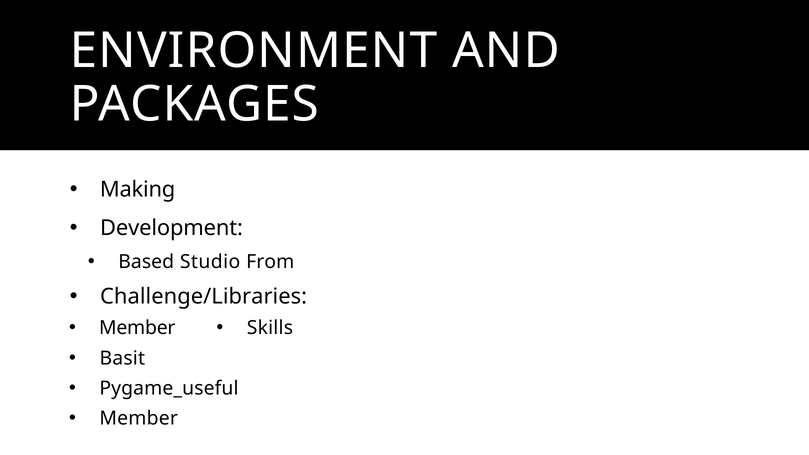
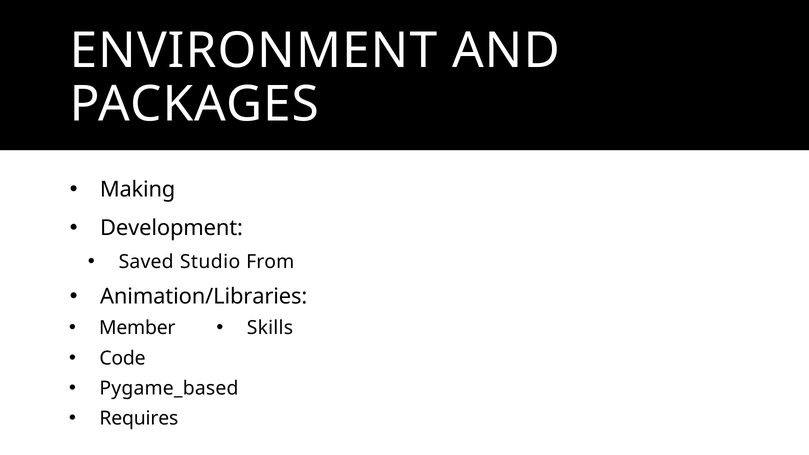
Based: Based -> Saved
Challenge/Libraries: Challenge/Libraries -> Animation/Libraries
Basit: Basit -> Code
Pygame_useful: Pygame_useful -> Pygame_based
Member at (139, 419): Member -> Requires
